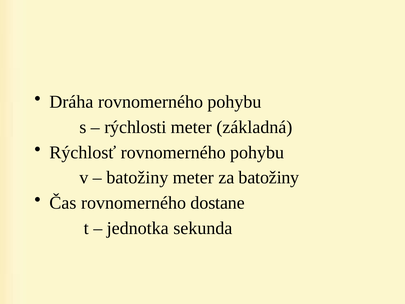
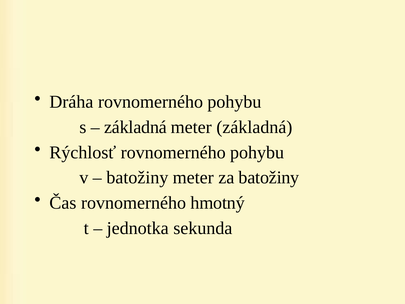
rýchlosti at (135, 127): rýchlosti -> základná
dostane: dostane -> hmotný
